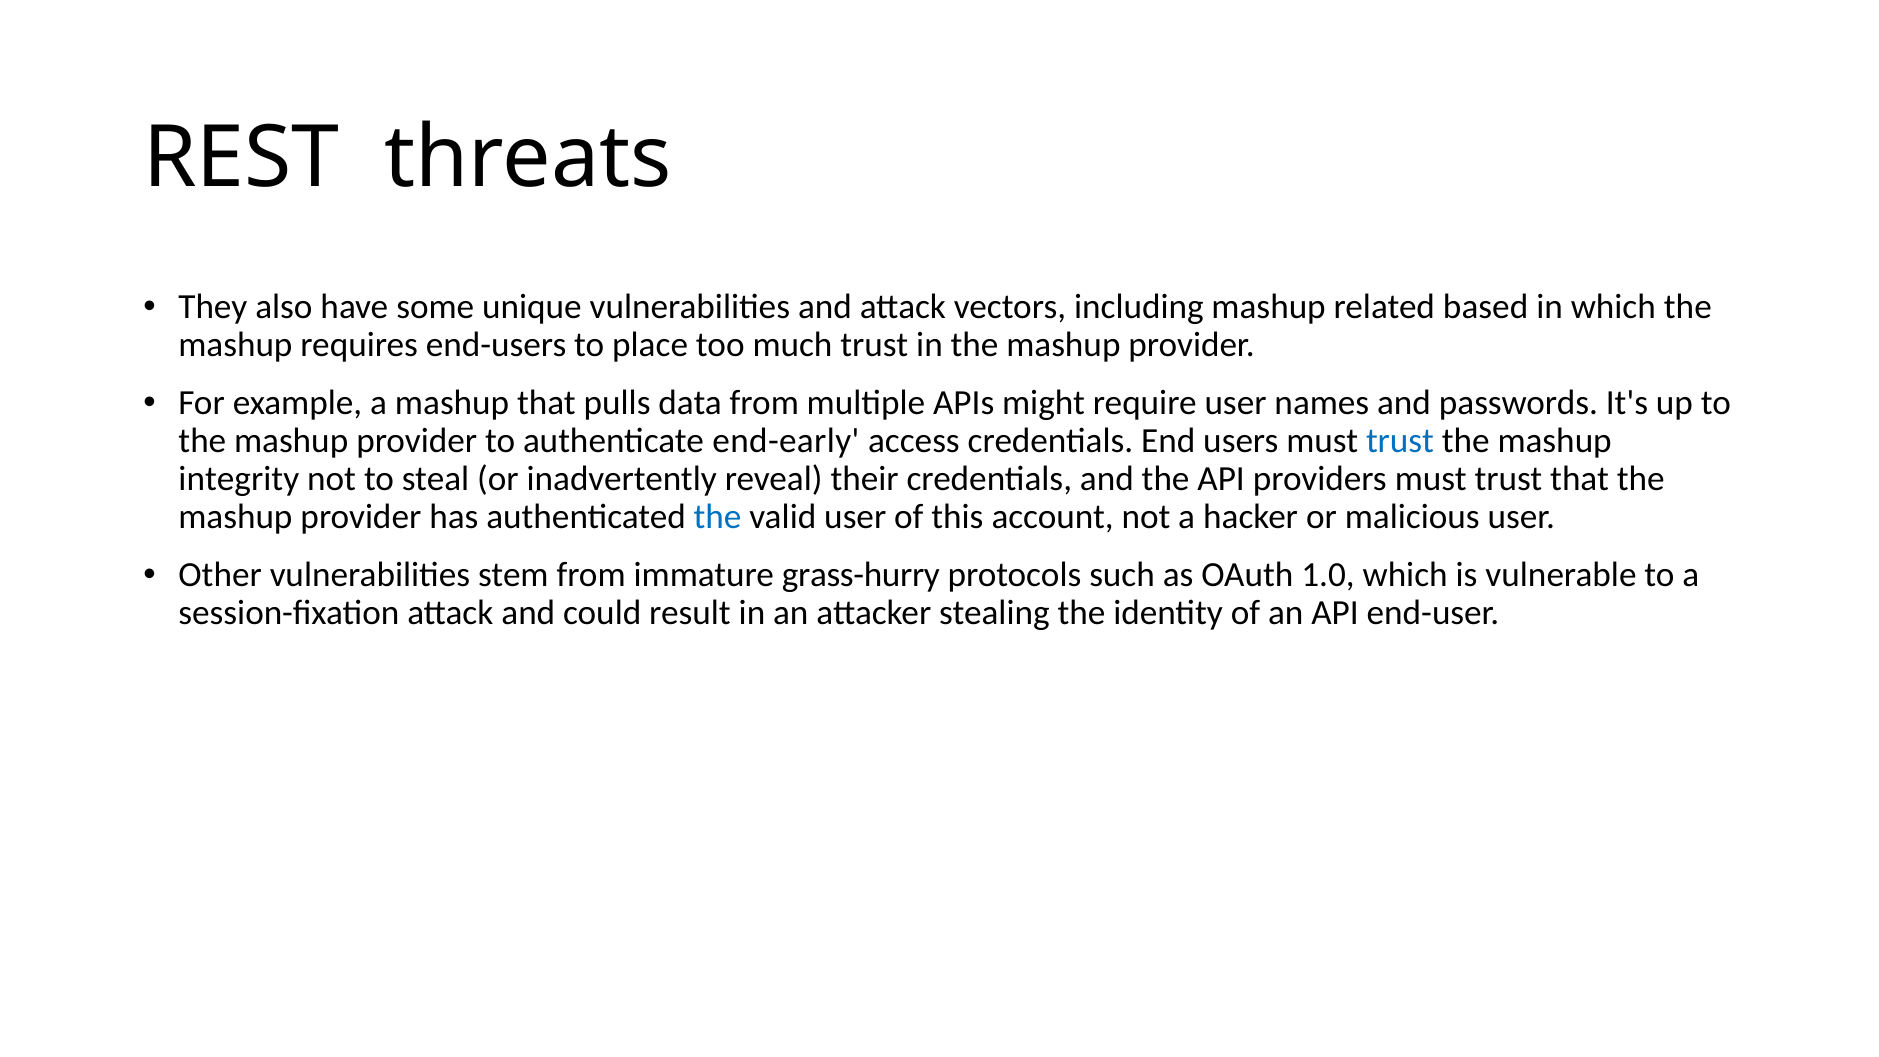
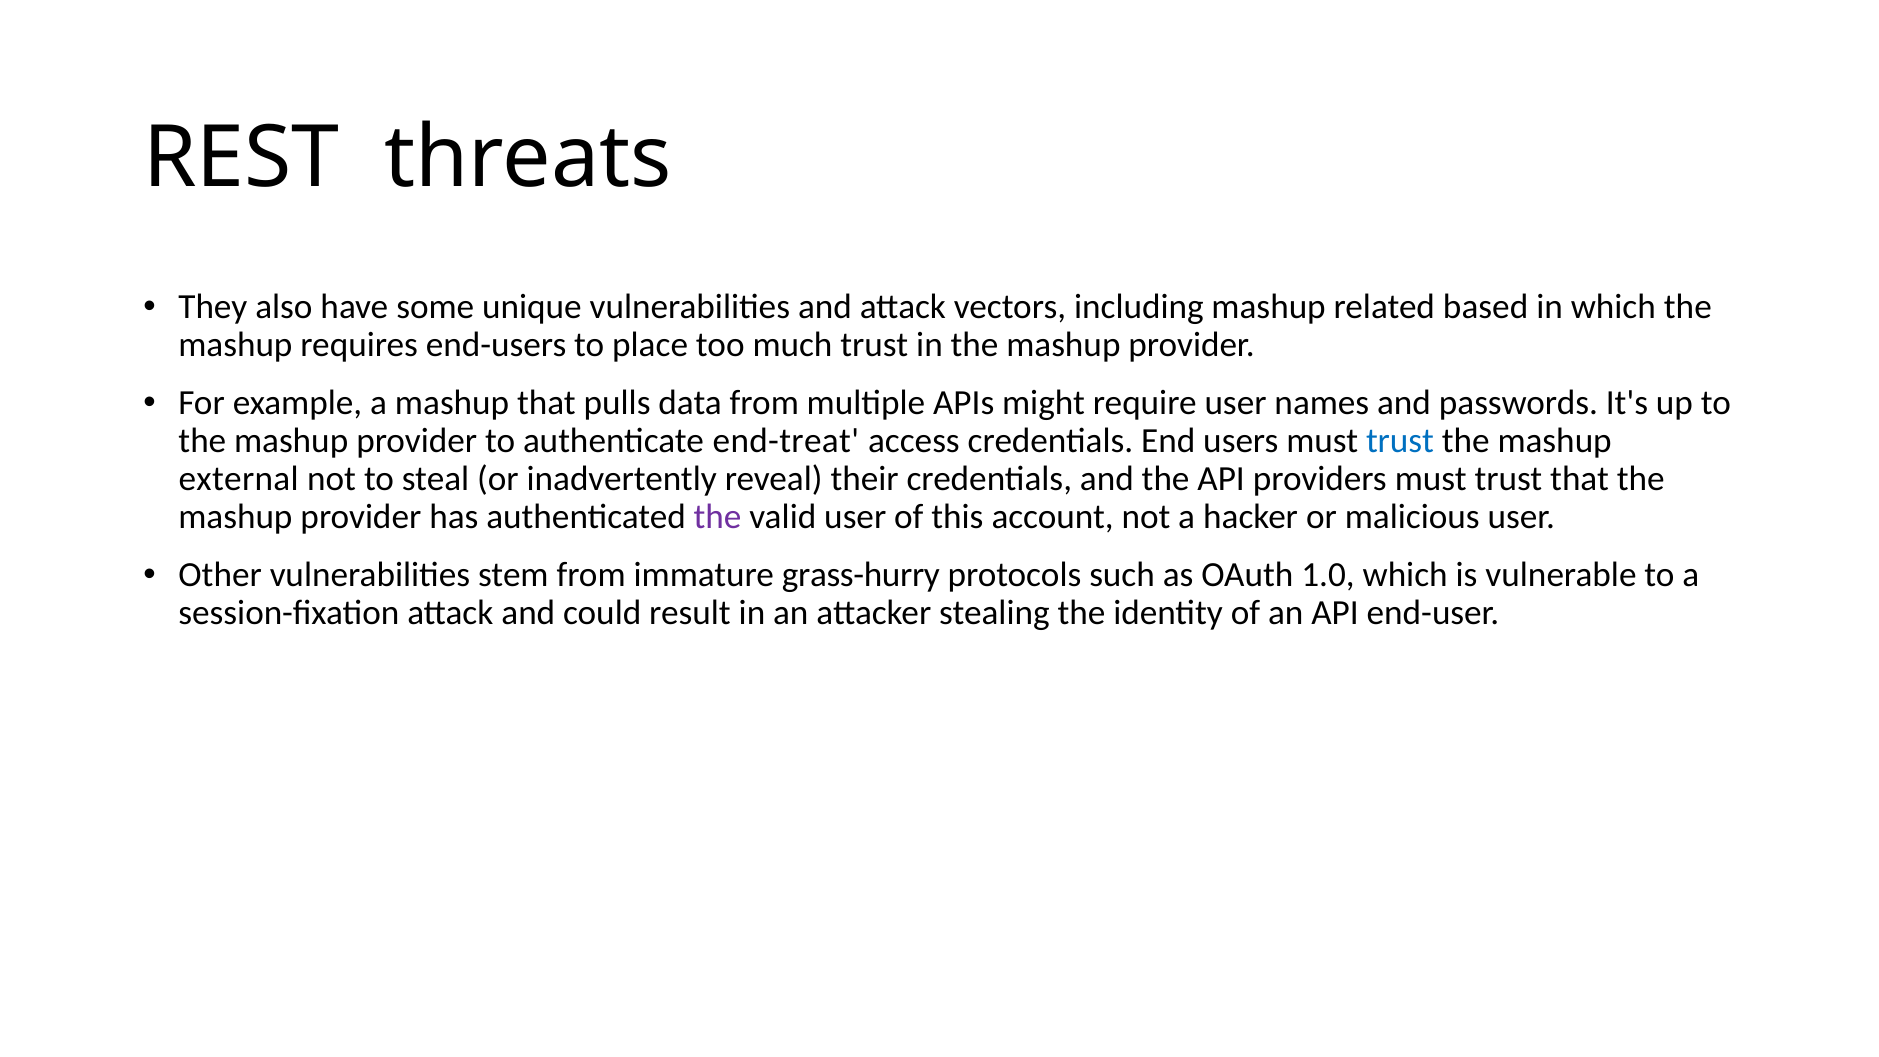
end-early: end-early -> end-treat
integrity: integrity -> external
the at (718, 517) colour: blue -> purple
